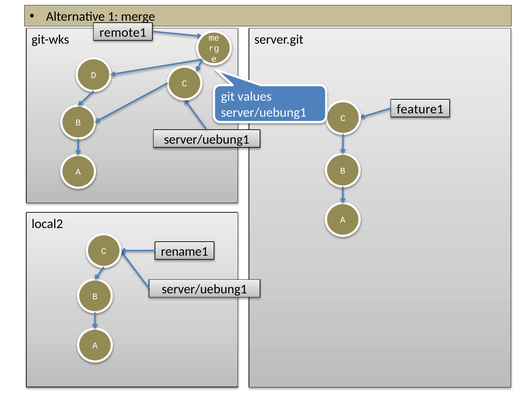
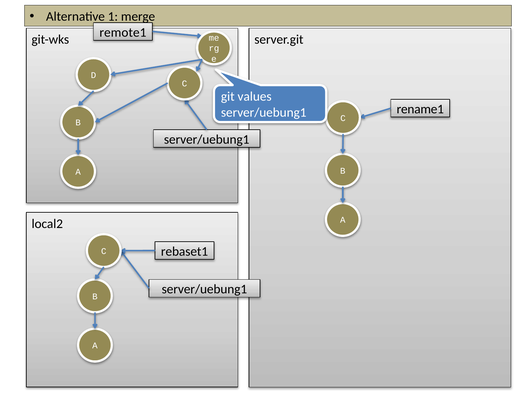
feature1: feature1 -> rename1
rename1: rename1 -> rebaset1
